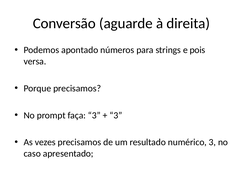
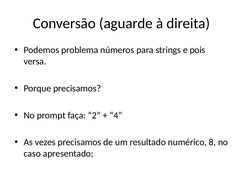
apontado: apontado -> problema
faça 3: 3 -> 2
3 at (116, 115): 3 -> 4
numérico 3: 3 -> 8
